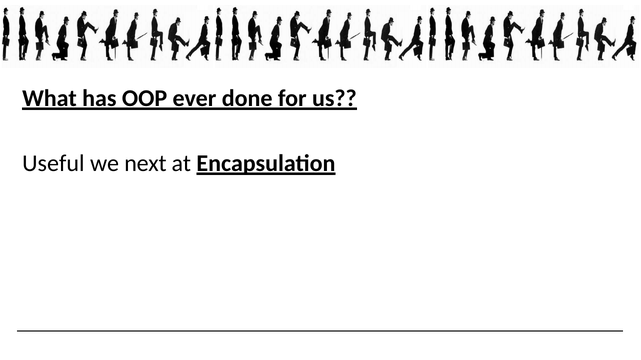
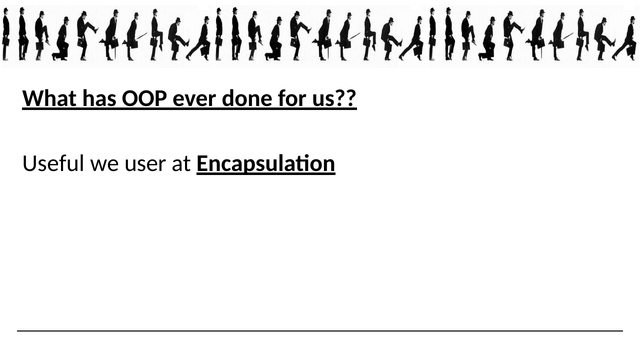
next: next -> user
